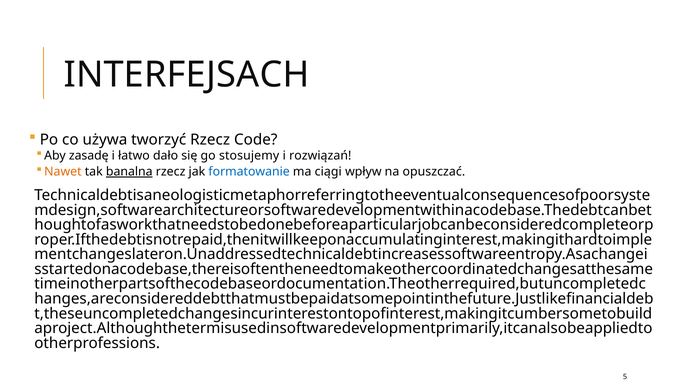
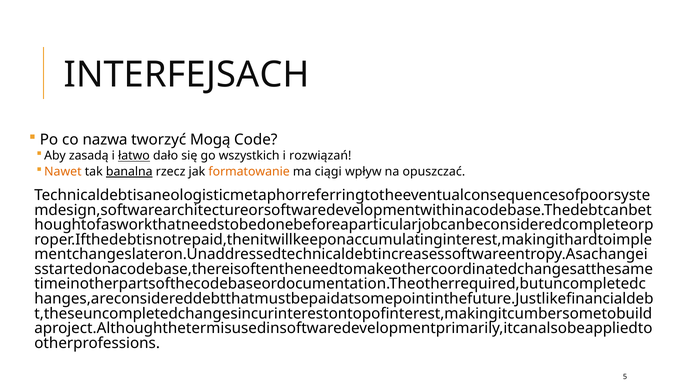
używa: używa -> nazwa
tworzyć Rzecz: Rzecz -> Mogą
zasadę: zasadę -> zasadą
łatwo underline: none -> present
stosujemy: stosujemy -> wszystkich
formatowanie colour: blue -> orange
